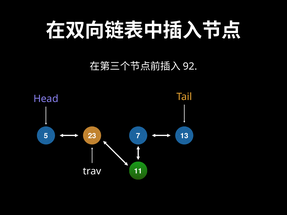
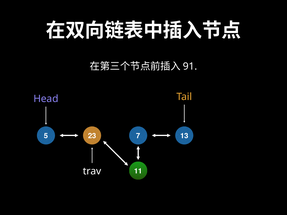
92: 92 -> 91
